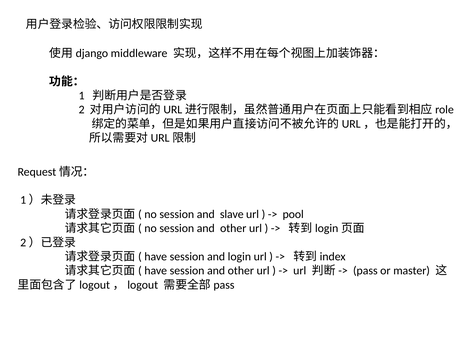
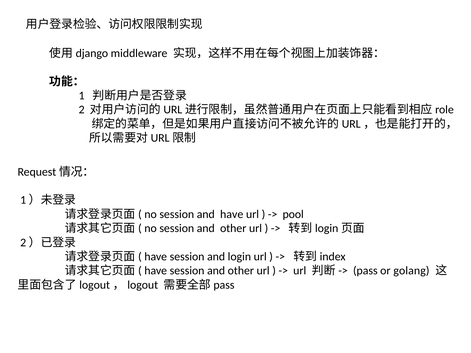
and slave: slave -> have
master: master -> golang
